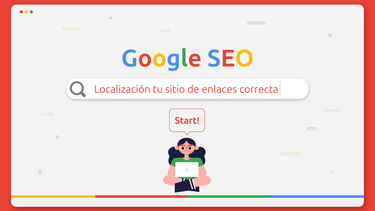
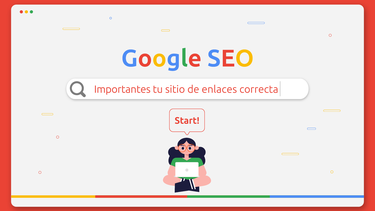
Localización: Localización -> Importantes
